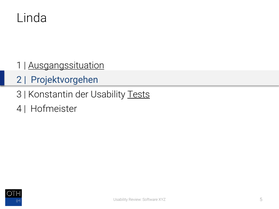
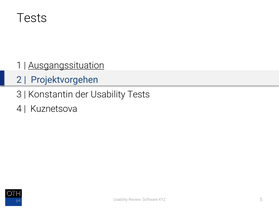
Linda at (32, 18): Linda -> Tests
Tests at (139, 94) underline: present -> none
Hofmeister: Hofmeister -> Kuznetsova
